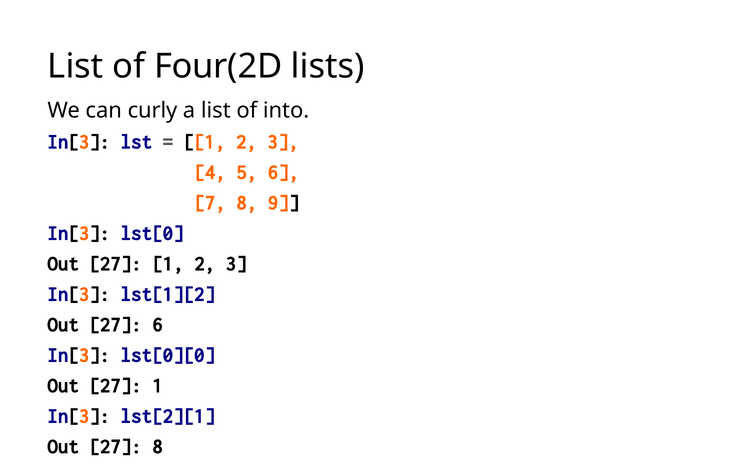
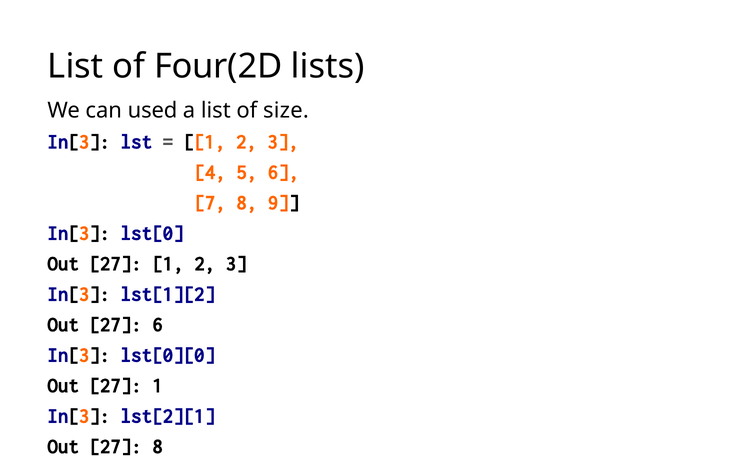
curly: curly -> used
into: into -> size
